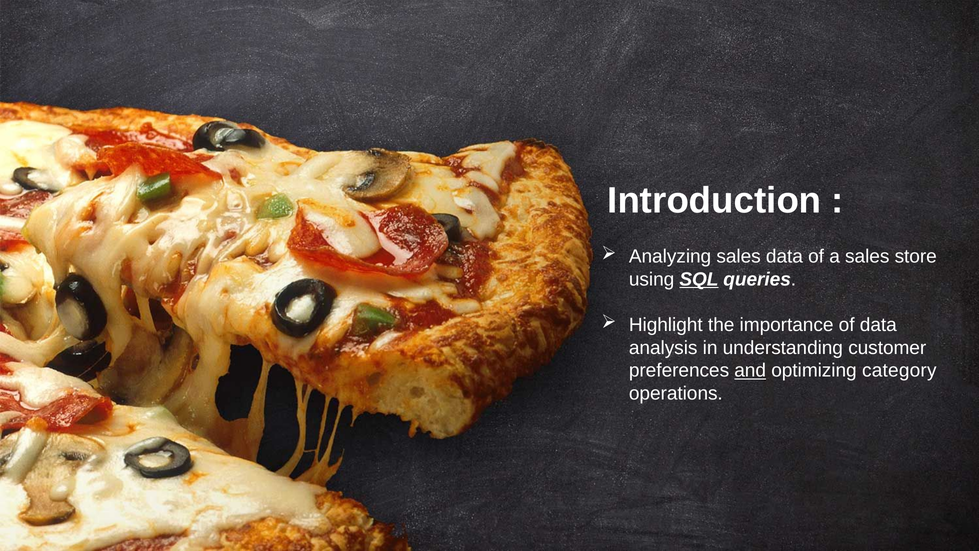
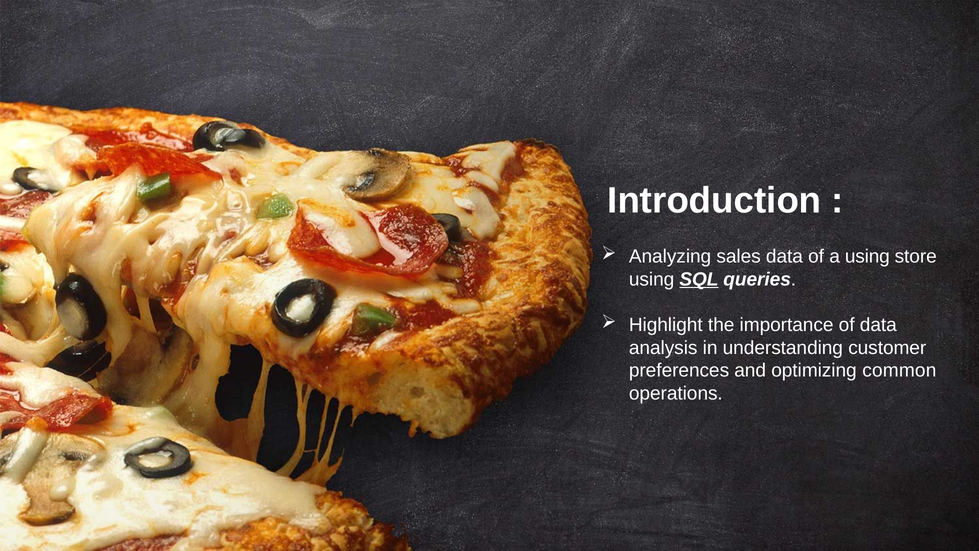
a sales: sales -> using
and underline: present -> none
category: category -> common
